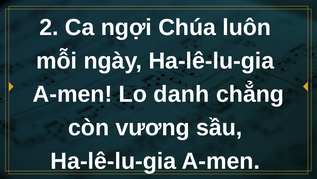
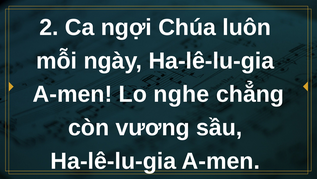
danh: danh -> nghe
